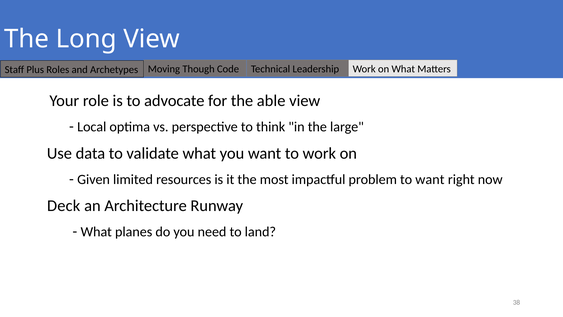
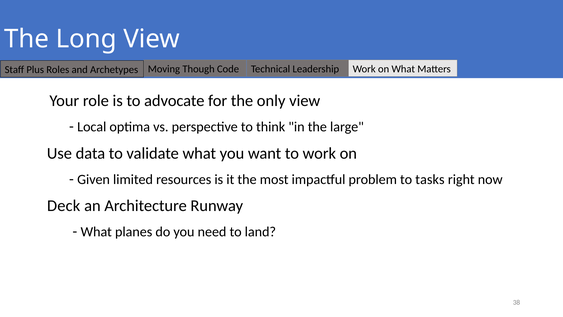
able: able -> only
to want: want -> tasks
